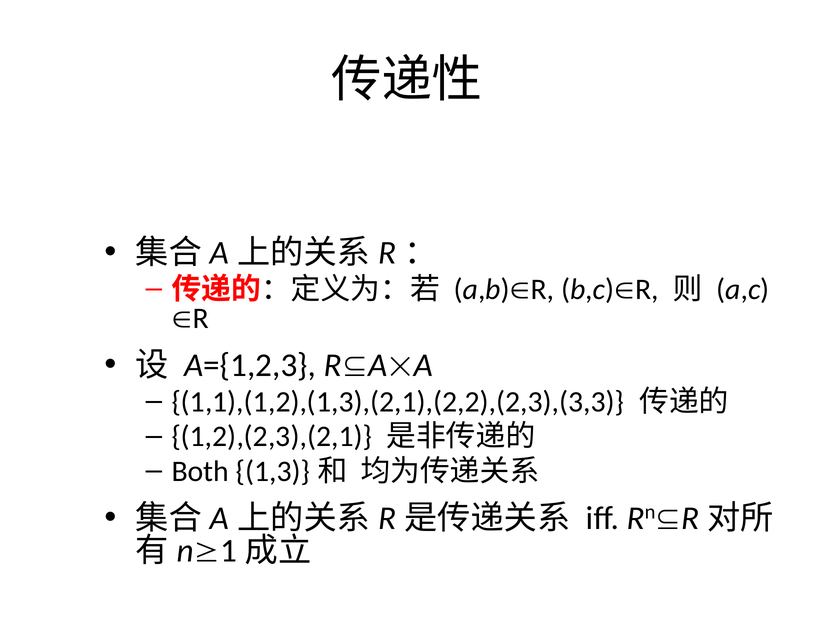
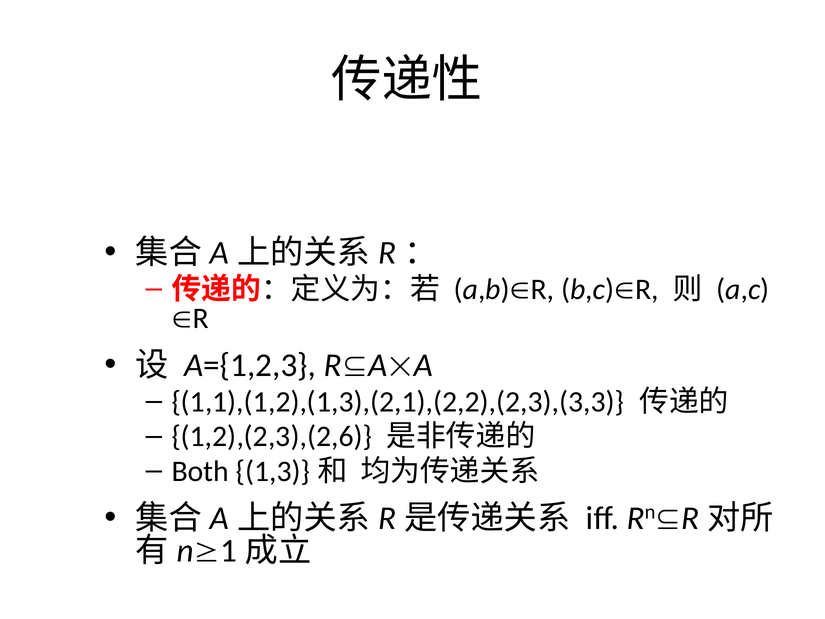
1,2),(2,3),(2,1: 1,2),(2,3),(2,1 -> 1,2),(2,3),(2,6
